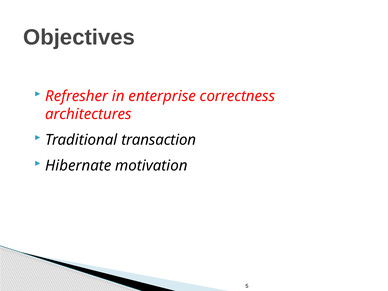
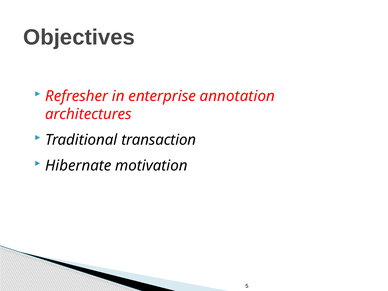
correctness: correctness -> annotation
